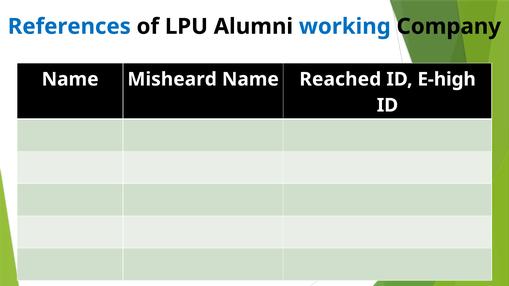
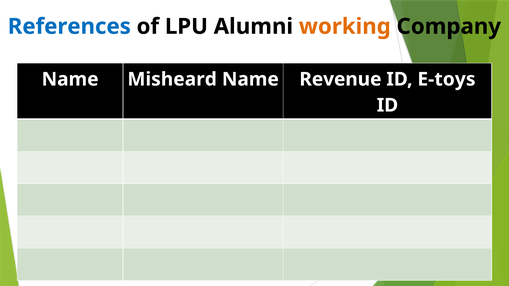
working colour: blue -> orange
Reached: Reached -> Revenue
E-high: E-high -> E-toys
